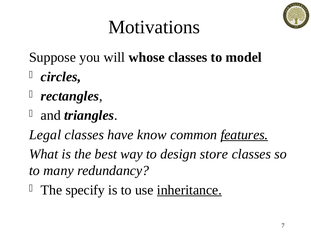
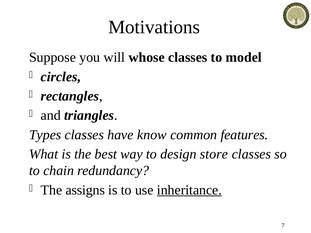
Legal: Legal -> Types
features underline: present -> none
many: many -> chain
specify: specify -> assigns
